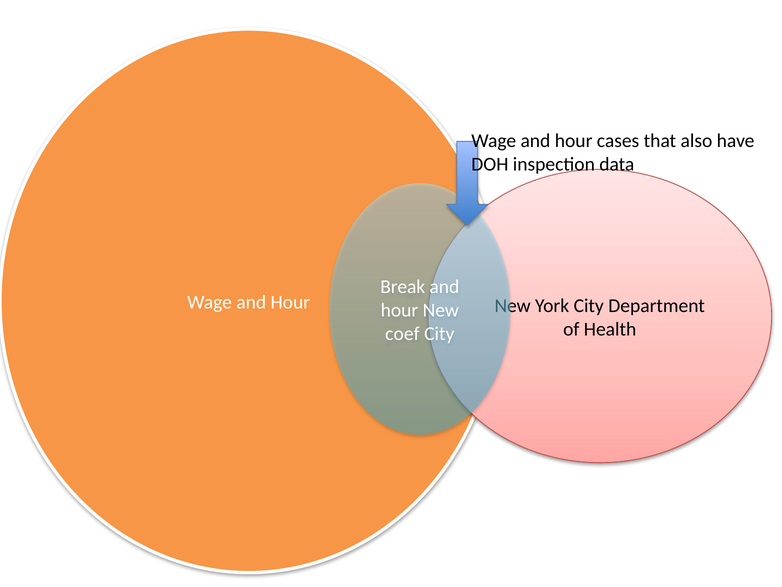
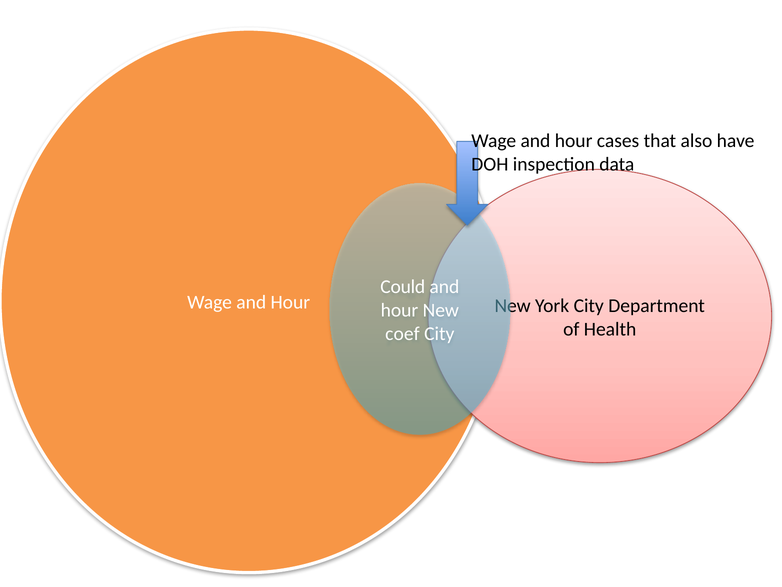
Break: Break -> Could
